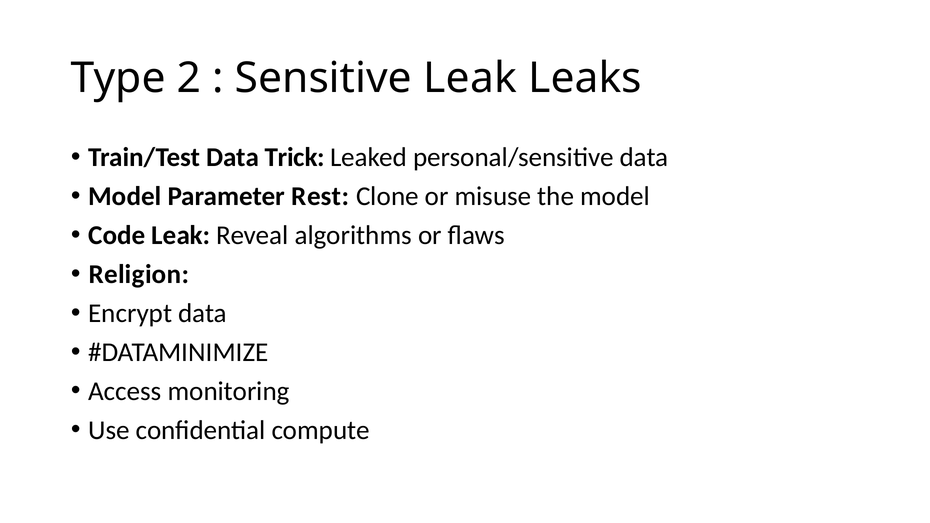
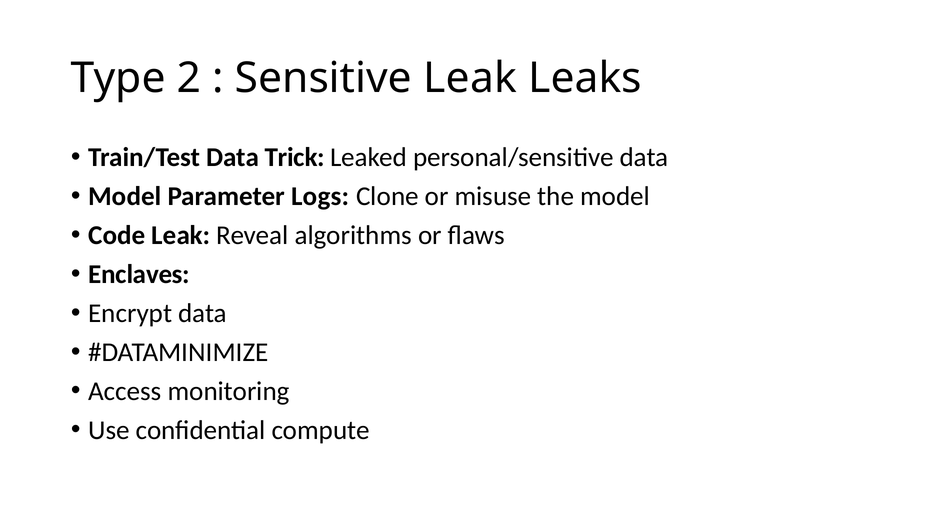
Rest: Rest -> Logs
Religion: Religion -> Enclaves
